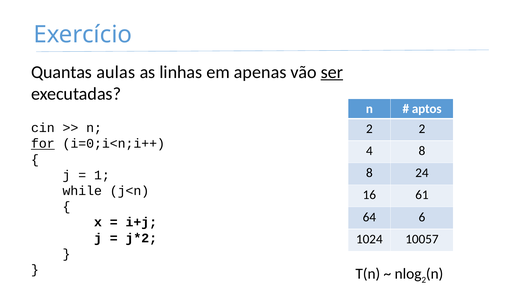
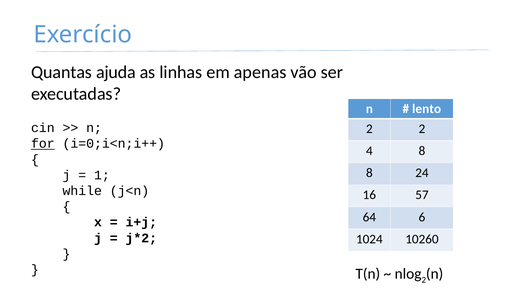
aulas: aulas -> ajuda
ser underline: present -> none
aptos: aptos -> lento
61: 61 -> 57
10057: 10057 -> 10260
